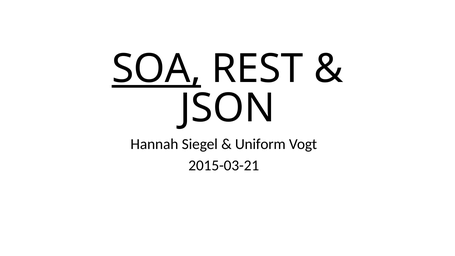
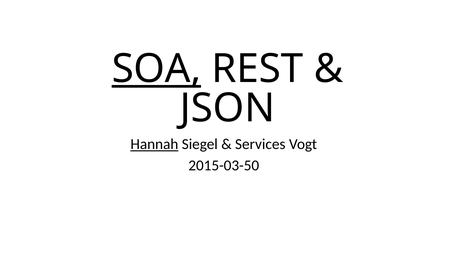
Hannah underline: none -> present
Uniform: Uniform -> Services
2015-03-21: 2015-03-21 -> 2015-03-50
